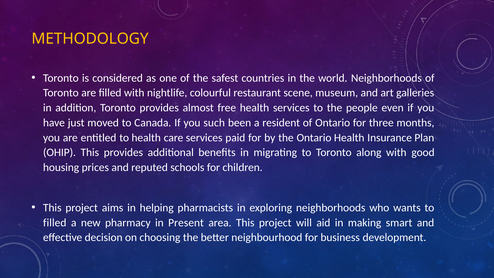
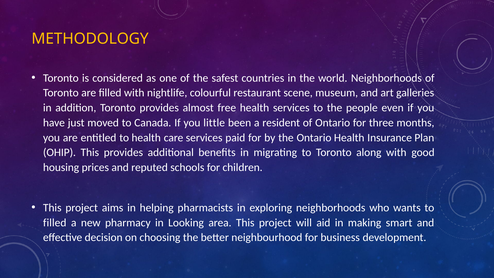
such: such -> little
Present: Present -> Looking
